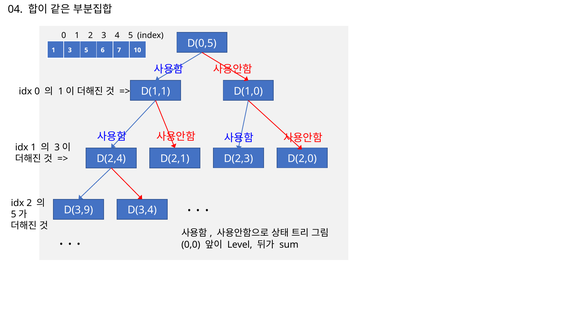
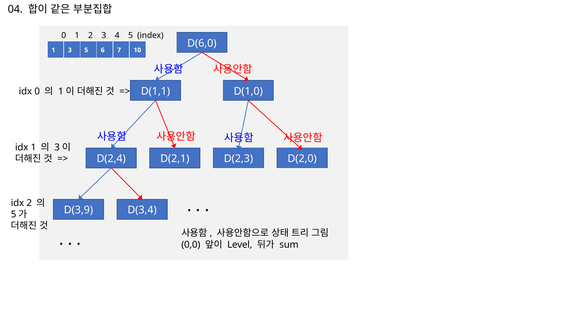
D(0,5: D(0,5 -> D(6,0
